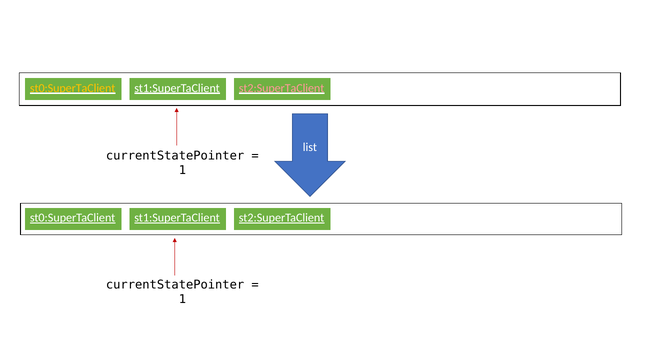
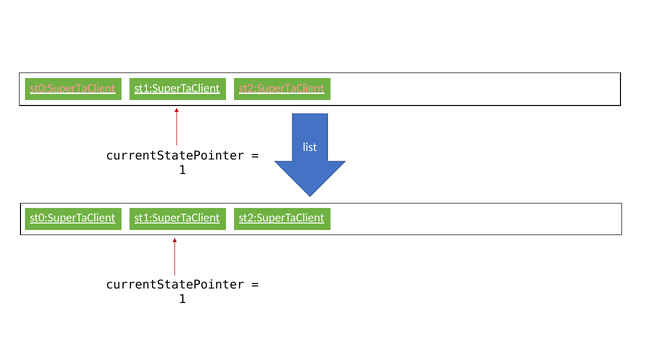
st0:SuperTaClient at (73, 88) colour: yellow -> pink
